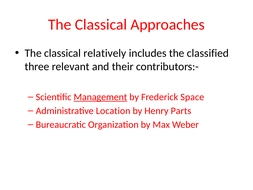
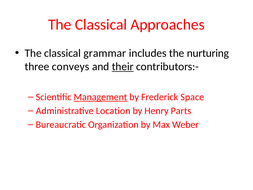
relatively: relatively -> grammar
classified: classified -> nurturing
relevant: relevant -> conveys
their underline: none -> present
